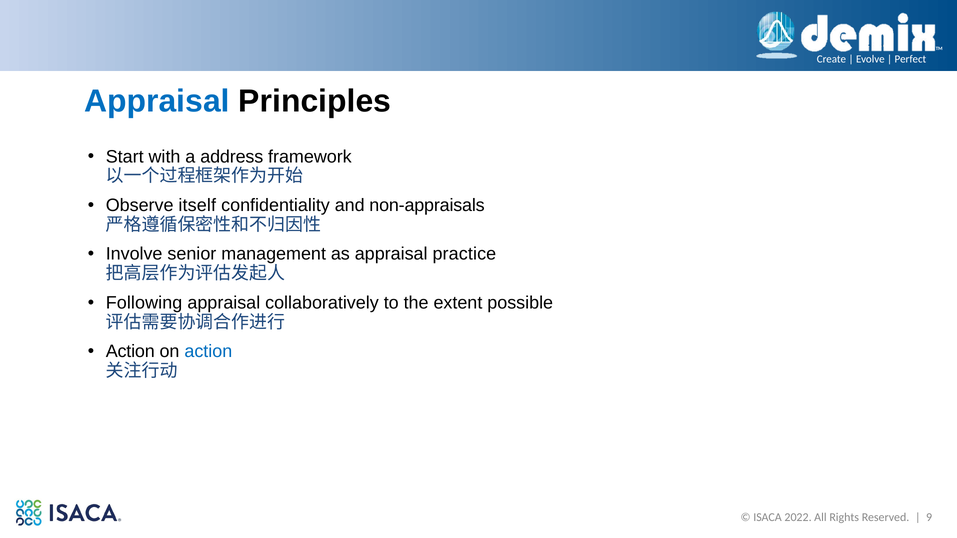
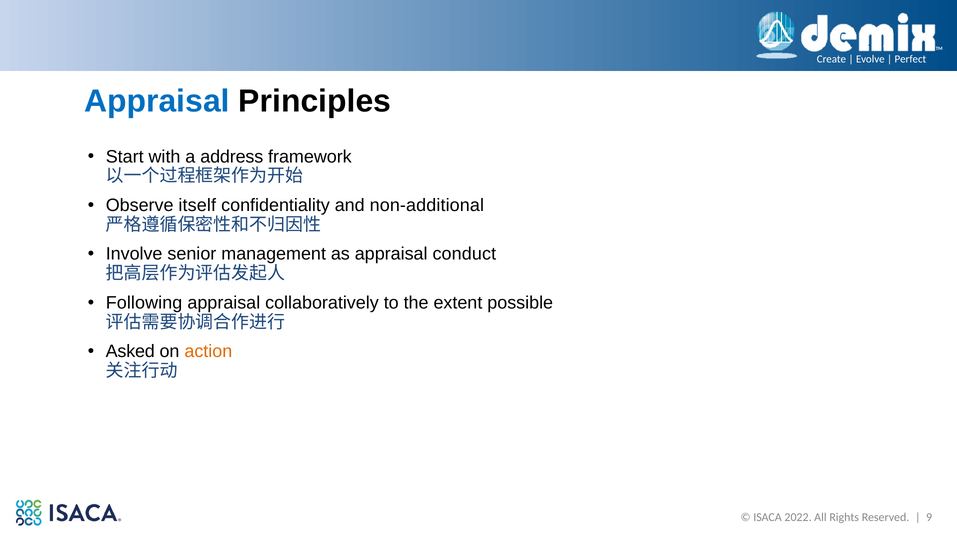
non-appraisals: non-appraisals -> non-additional
practice: practice -> conduct
Action at (130, 352): Action -> Asked
action at (208, 352) colour: blue -> orange
